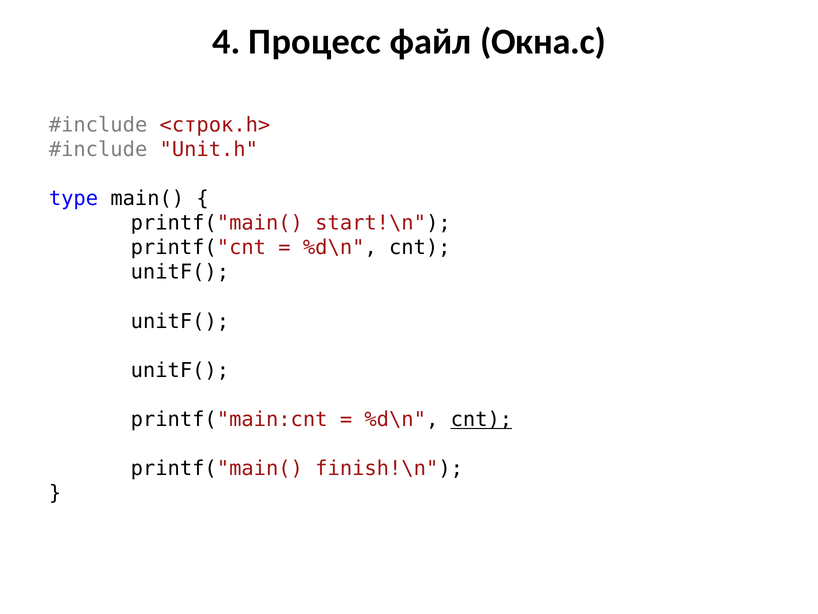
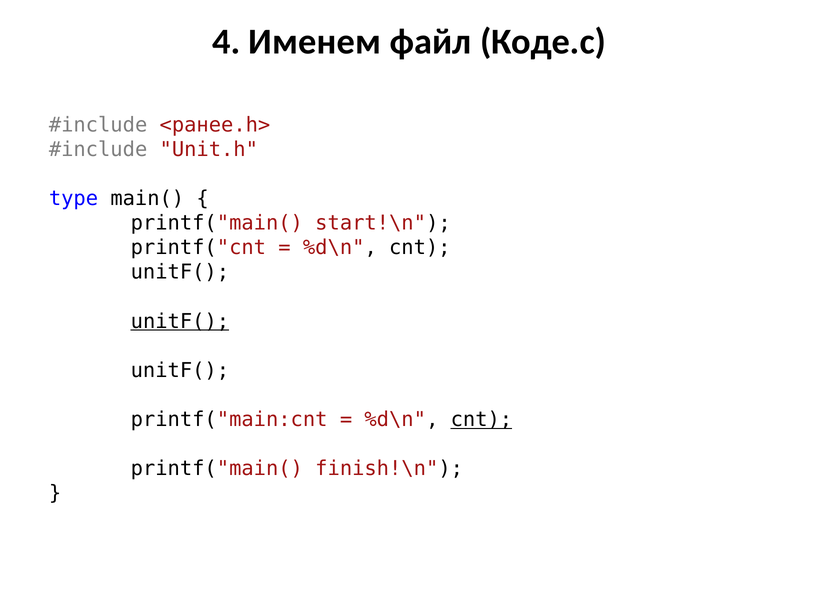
Процесс: Процесс -> Именем
Окна.c: Окна.c -> Коде.c
<строк.h>: <строк.h> -> <ранее.h>
unitF( at (180, 321) underline: none -> present
